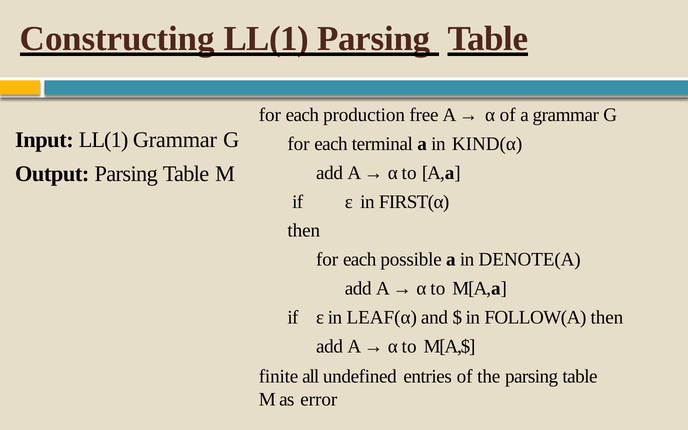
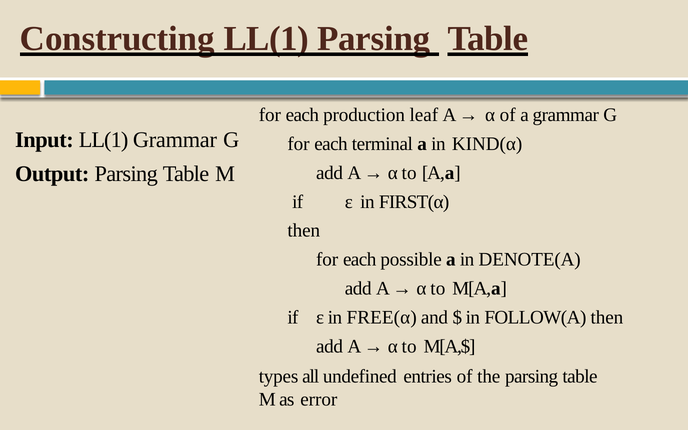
free: free -> leaf
LEAF(α: LEAF(α -> FREE(α
finite: finite -> types
